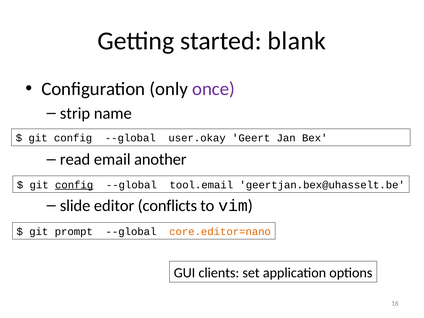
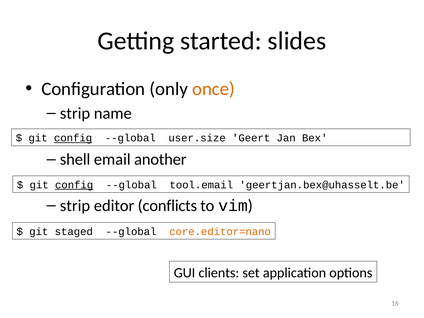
blank: blank -> slides
once colour: purple -> orange
config at (73, 138) underline: none -> present
user.okay: user.okay -> user.size
read: read -> shell
slide at (75, 206): slide -> strip
prompt: prompt -> staged
